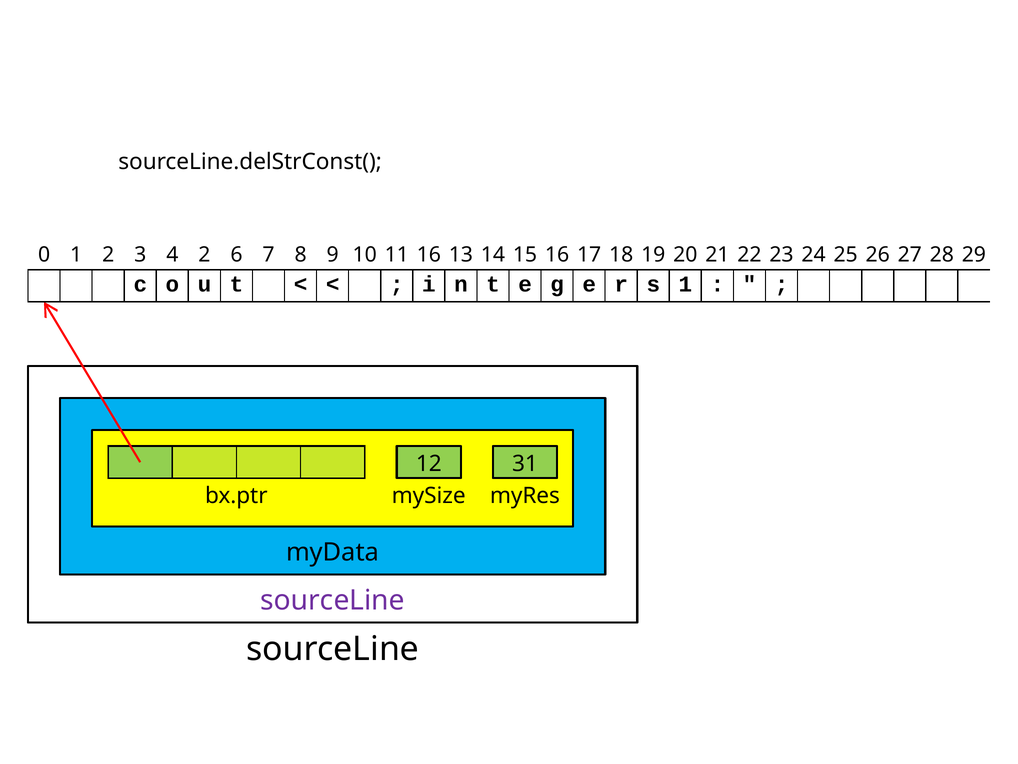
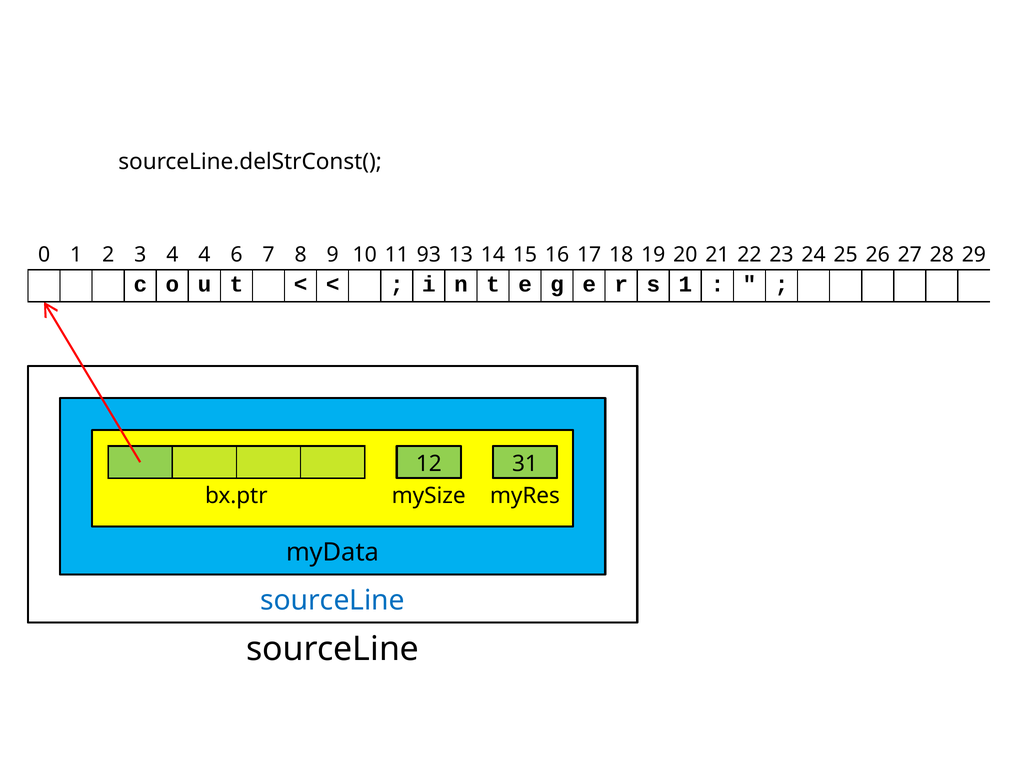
4 2: 2 -> 4
11 16: 16 -> 93
sourceLine at (333, 600) colour: purple -> blue
